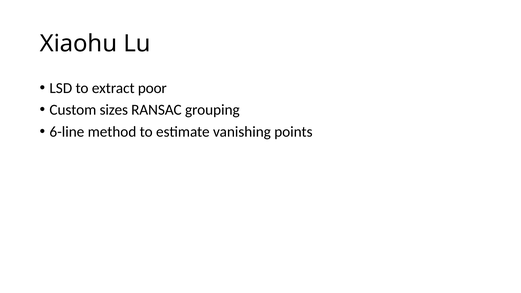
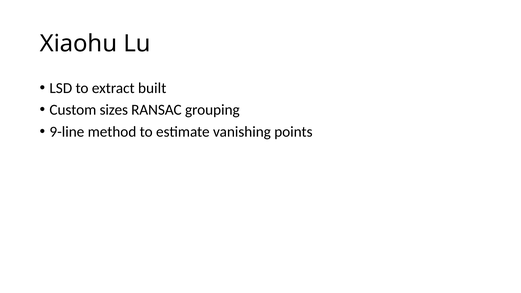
poor: poor -> built
6-line: 6-line -> 9-line
